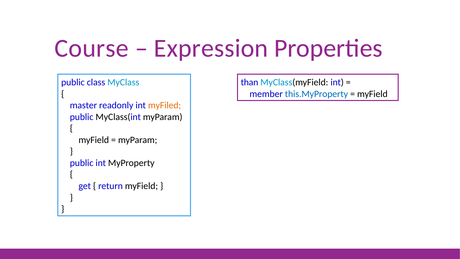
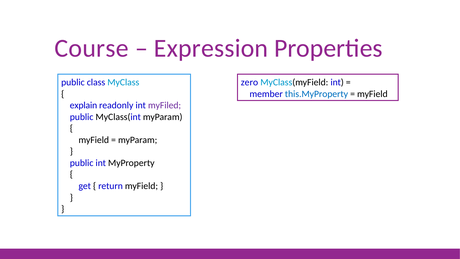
than: than -> zero
master: master -> explain
myFiled colour: orange -> purple
